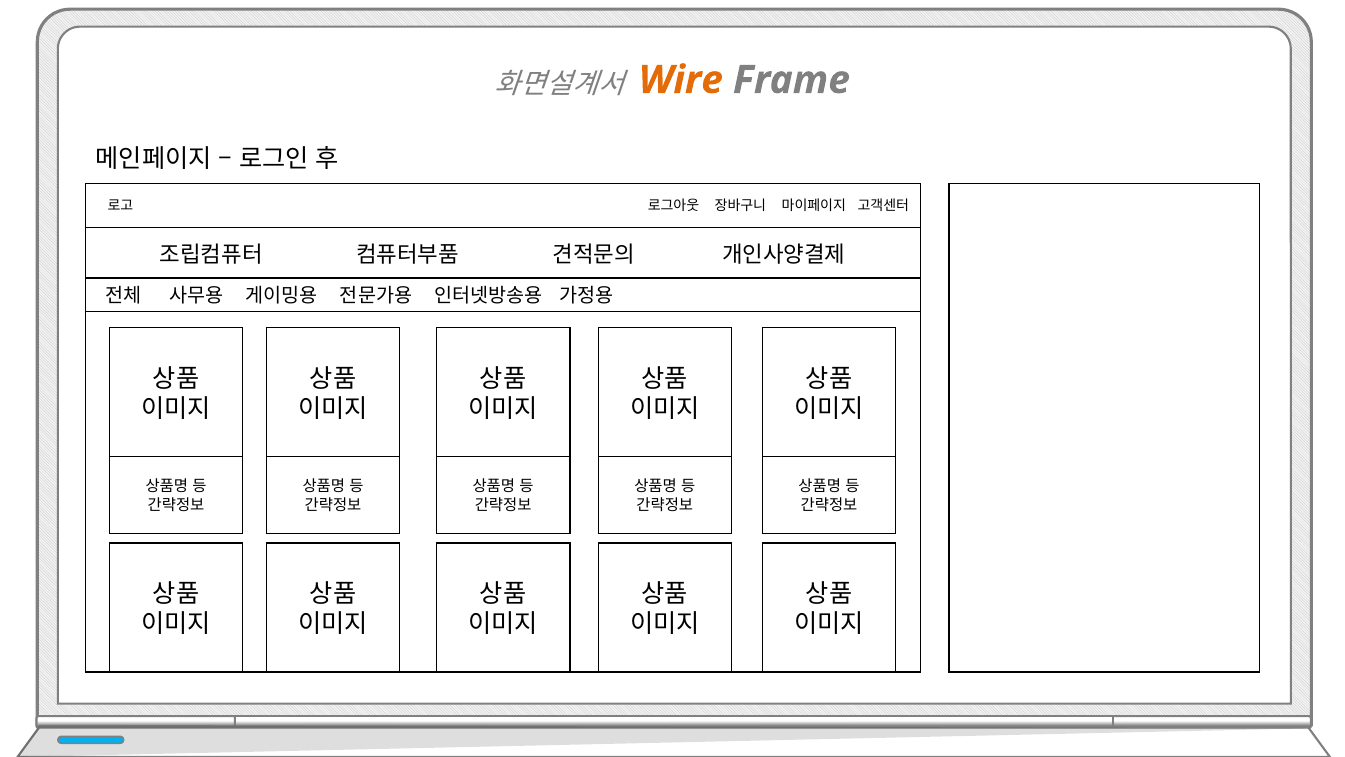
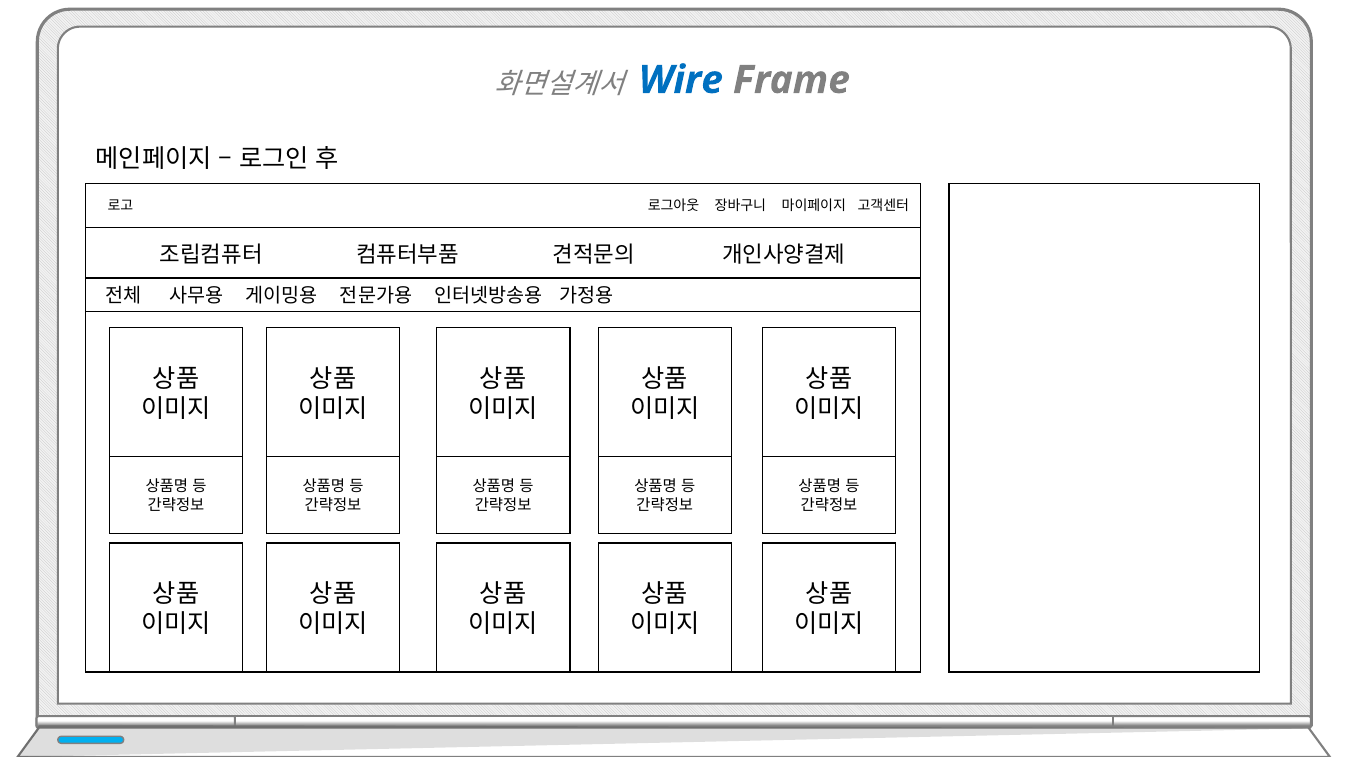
Wire colour: orange -> blue
